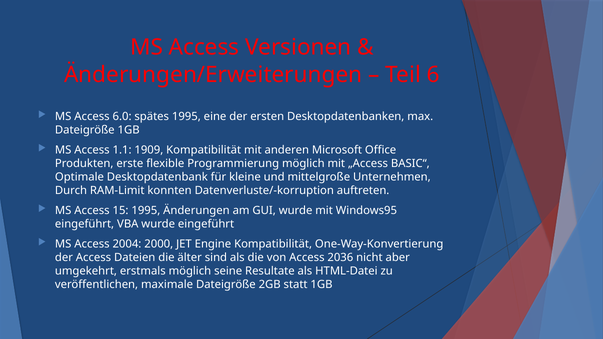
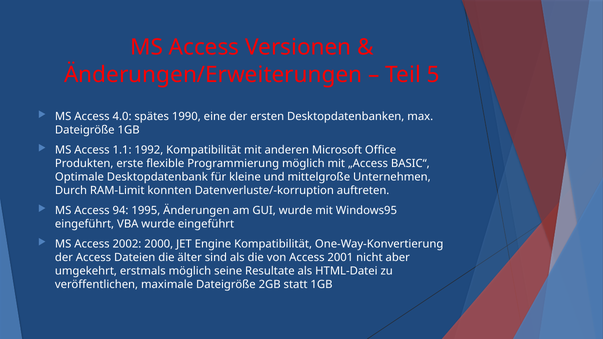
6: 6 -> 5
6.0: 6.0 -> 4.0
spätes 1995: 1995 -> 1990
1909: 1909 -> 1992
15: 15 -> 94
2004: 2004 -> 2002
2036: 2036 -> 2001
